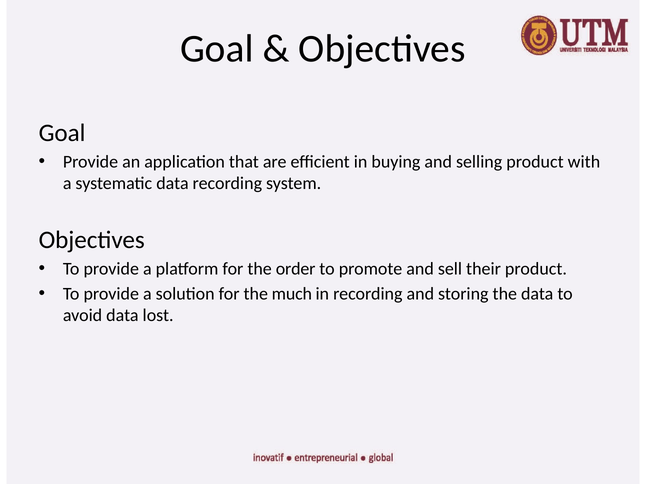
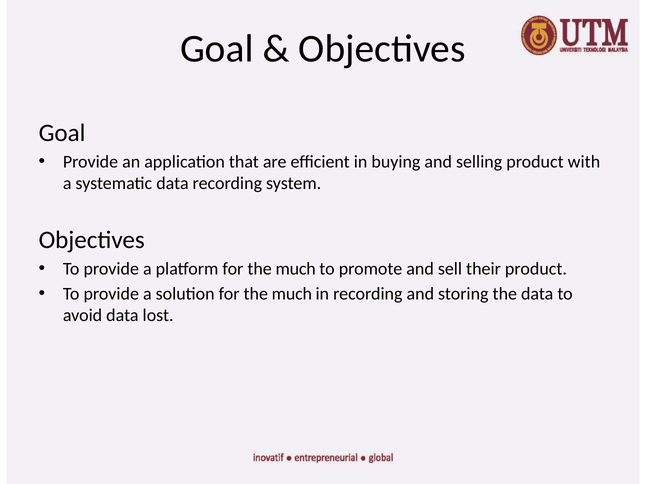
platform for the order: order -> much
